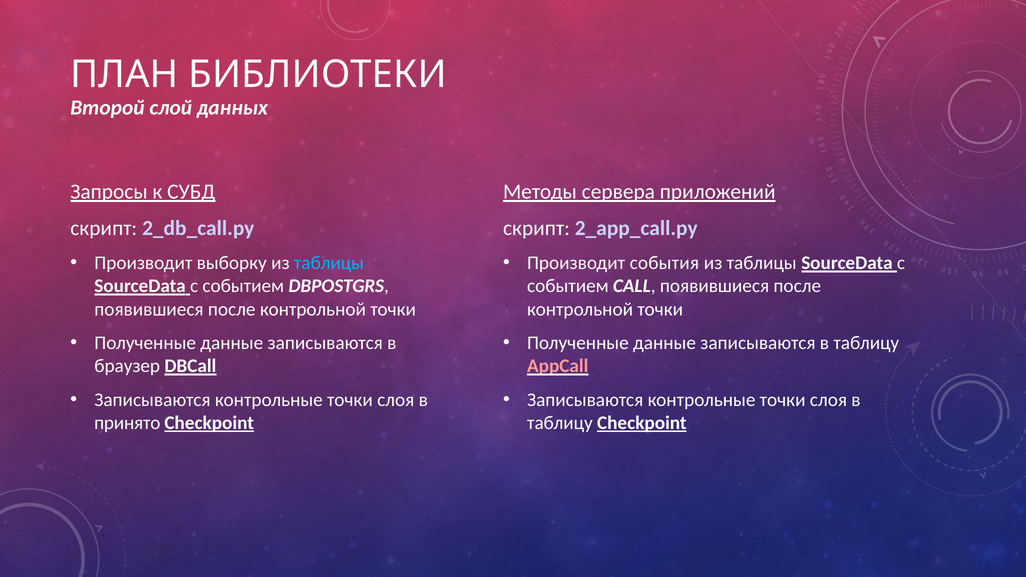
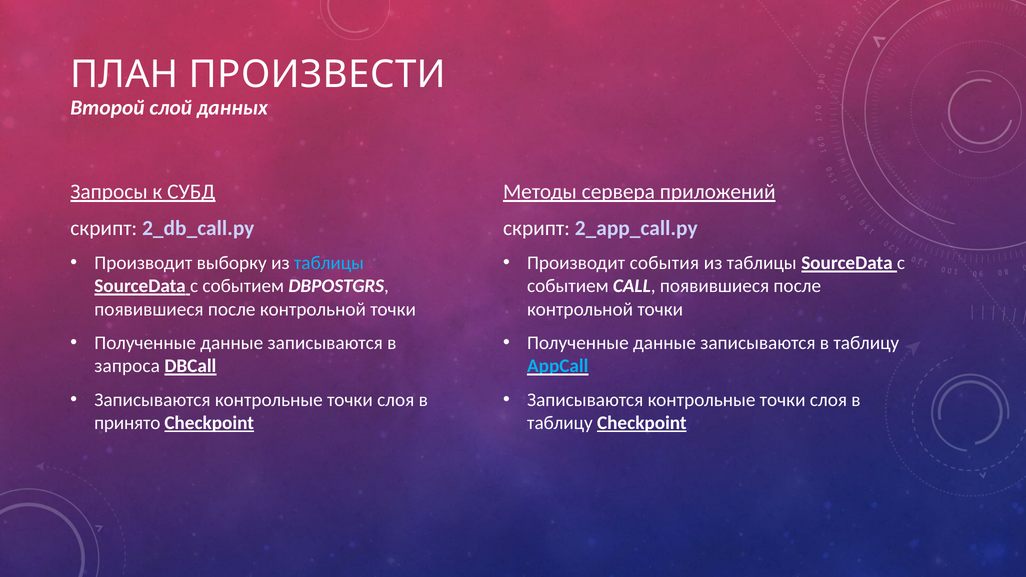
БИБЛИОТЕКИ: БИБЛИОТЕКИ -> ПРОИЗВЕСТИ
браузер: браузер -> запроса
AppCall colour: pink -> light blue
